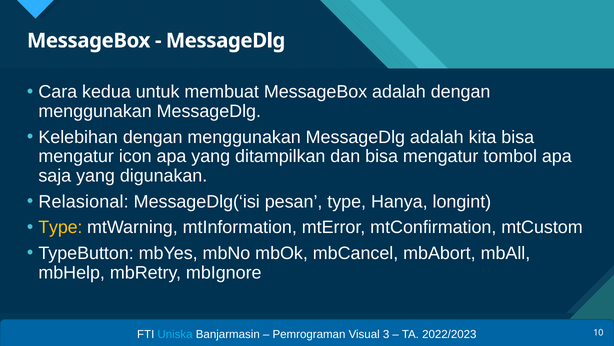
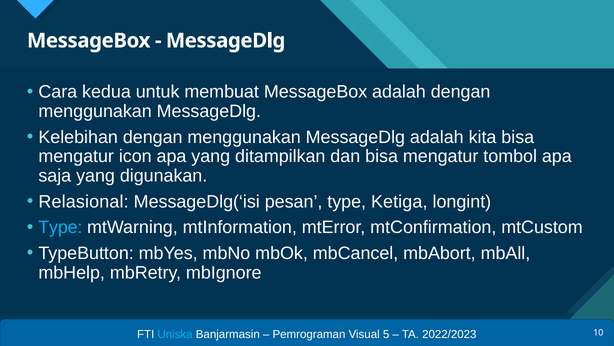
Hanya: Hanya -> Ketiga
Type at (60, 227) colour: yellow -> light blue
3: 3 -> 5
